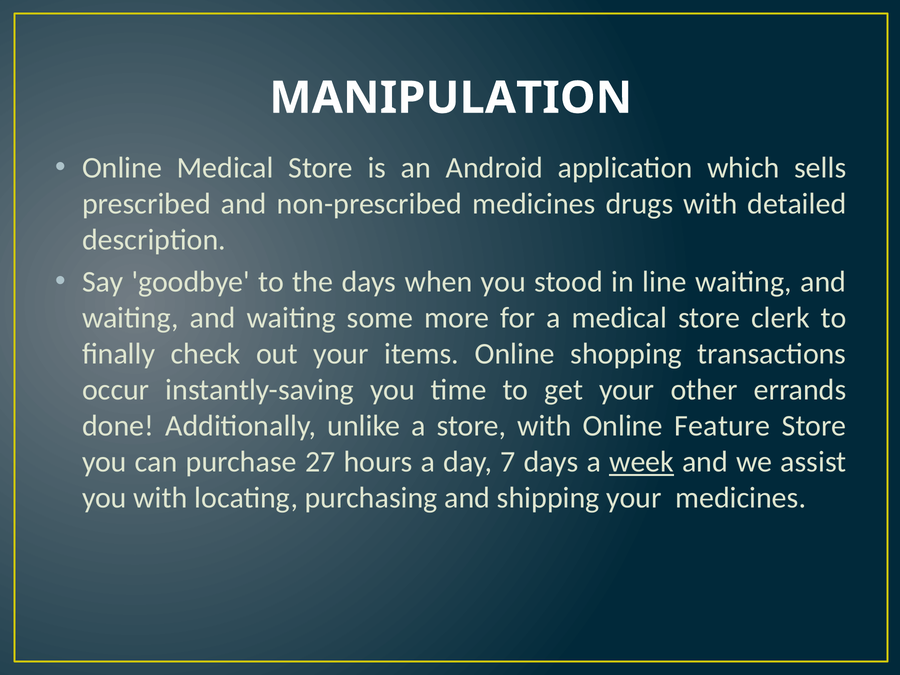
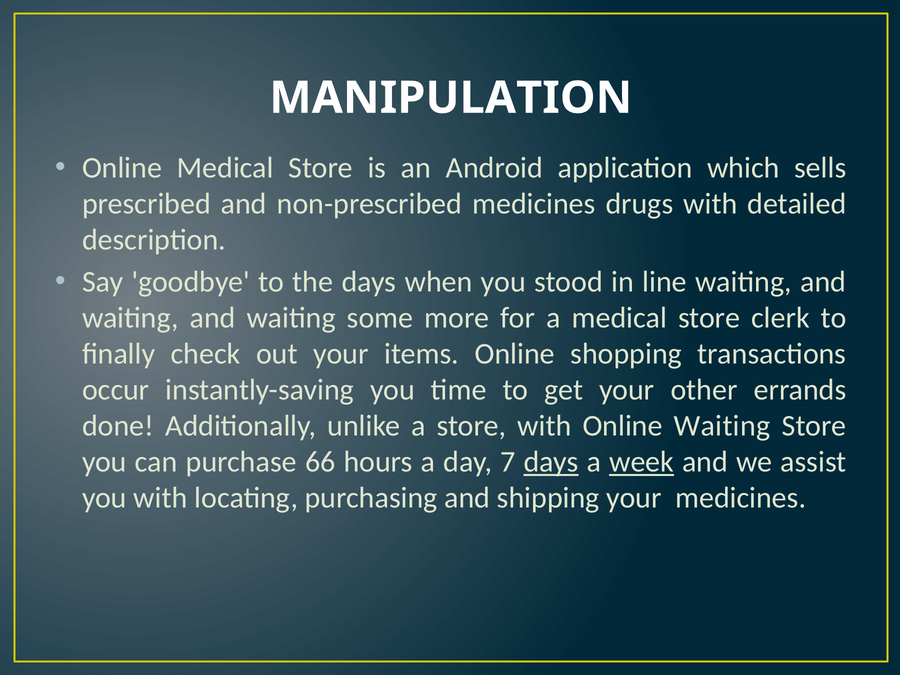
Online Feature: Feature -> Waiting
27: 27 -> 66
days at (551, 462) underline: none -> present
